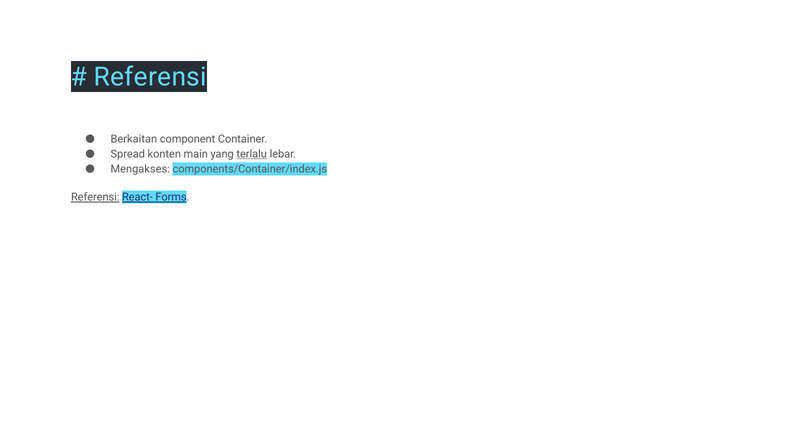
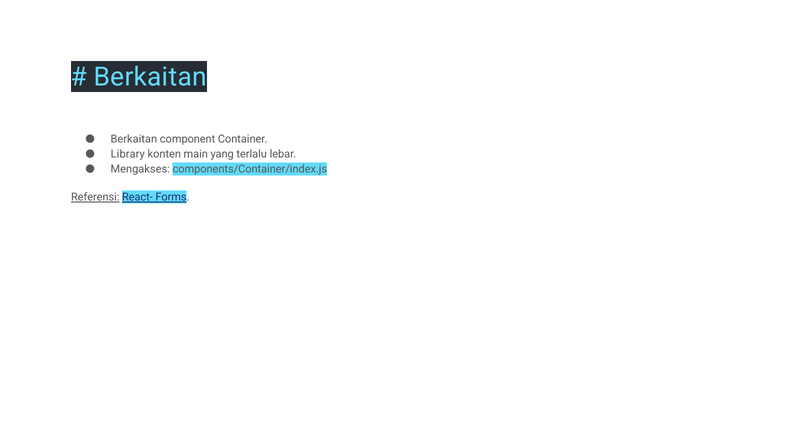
Referensi at (150, 77): Referensi -> Berkaitan
Spread: Spread -> Library
terlalu underline: present -> none
